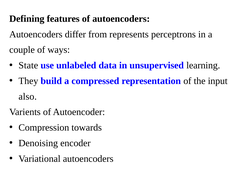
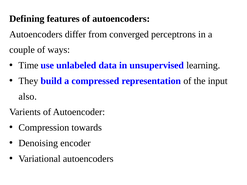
represents: represents -> converged
State: State -> Time
